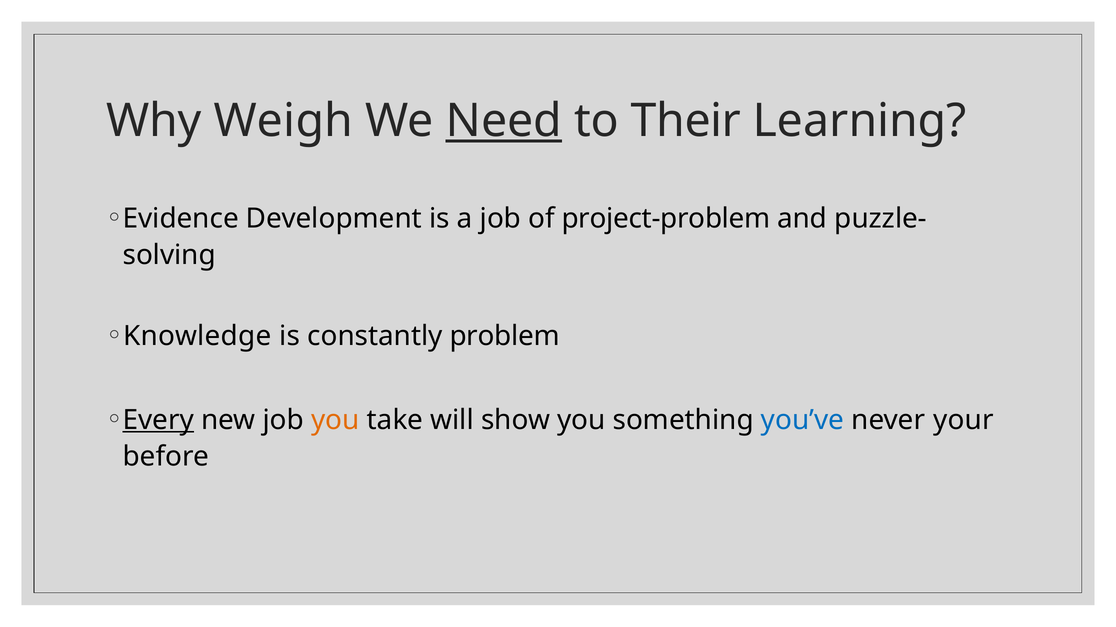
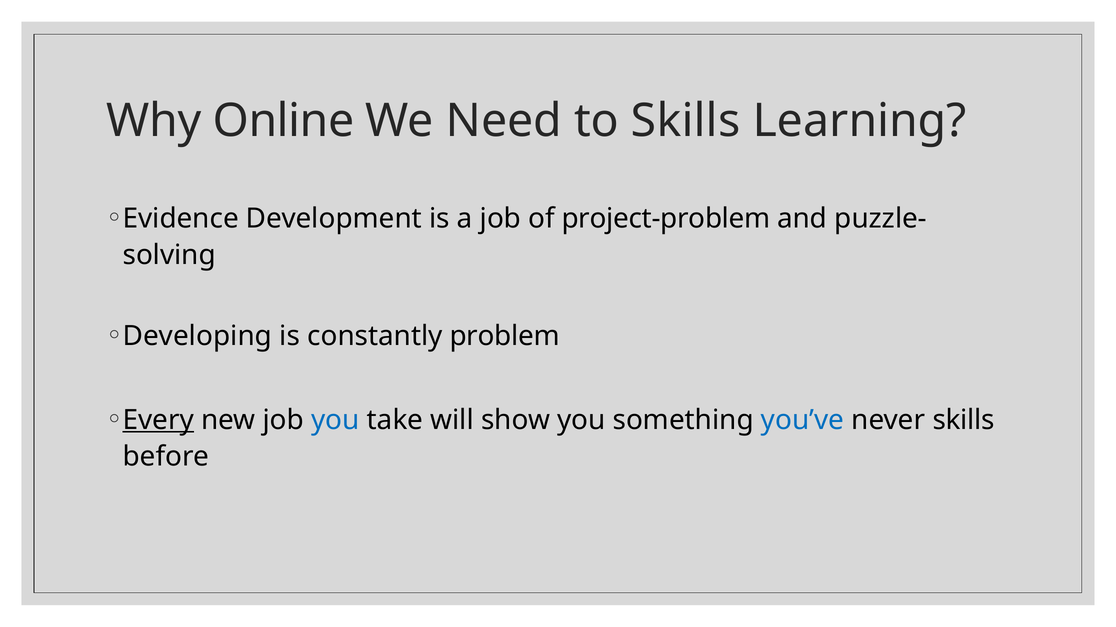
Weigh: Weigh -> Online
Need underline: present -> none
to Their: Their -> Skills
Knowledge: Knowledge -> Developing
you at (335, 420) colour: orange -> blue
never your: your -> skills
